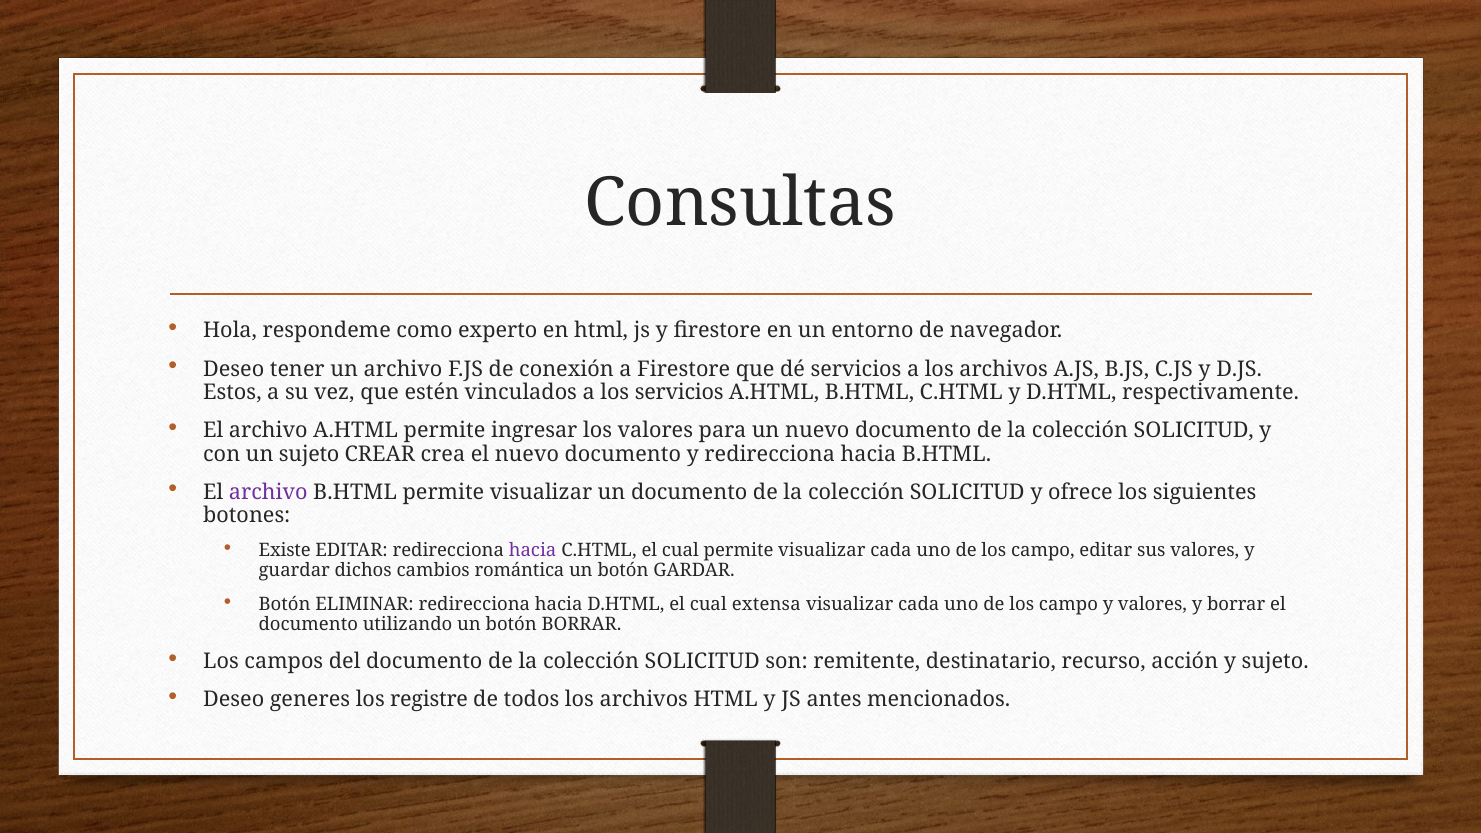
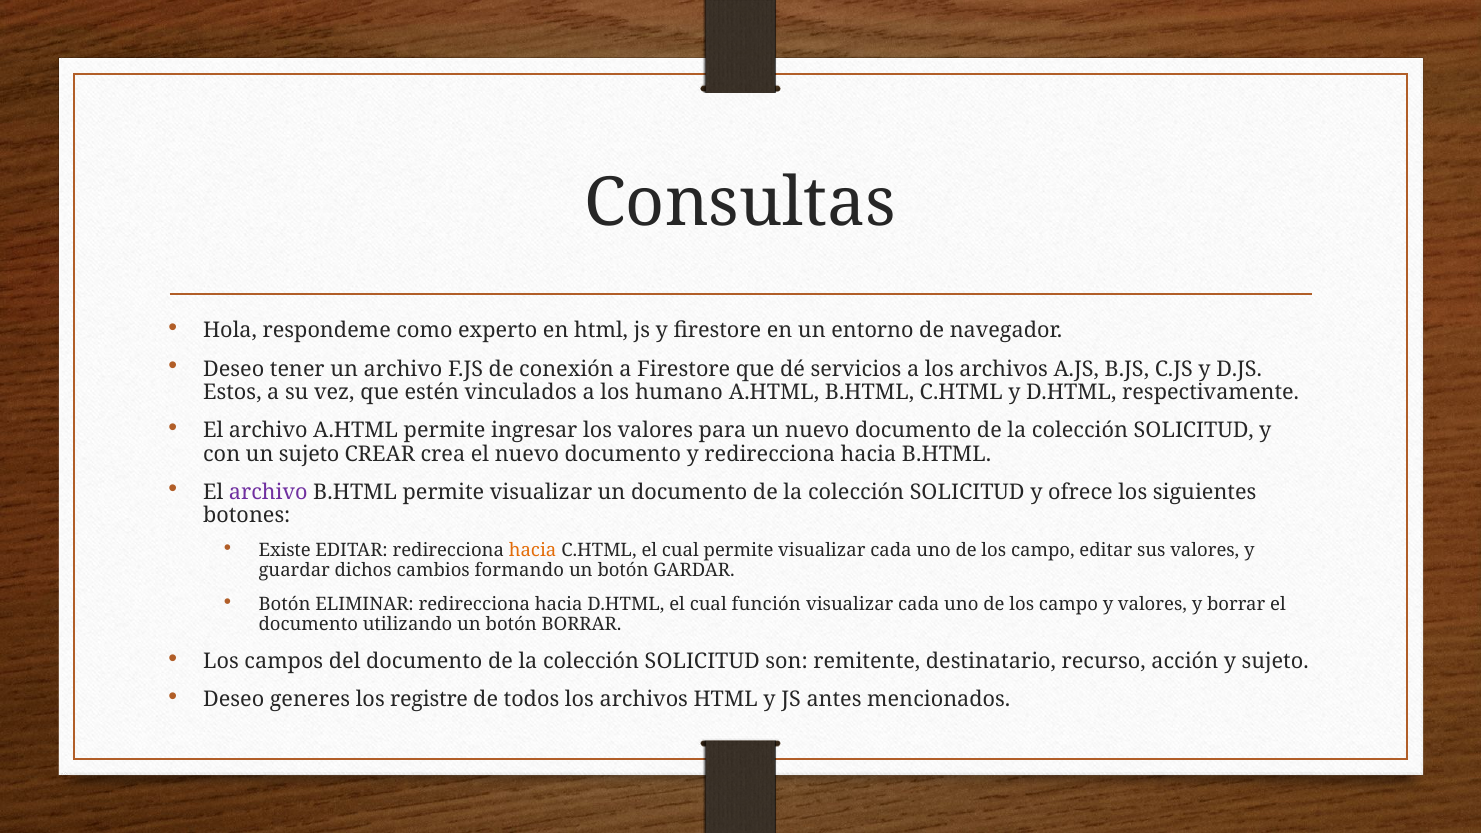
los servicios: servicios -> humano
hacia at (533, 551) colour: purple -> orange
romántica: romántica -> formando
extensa: extensa -> función
